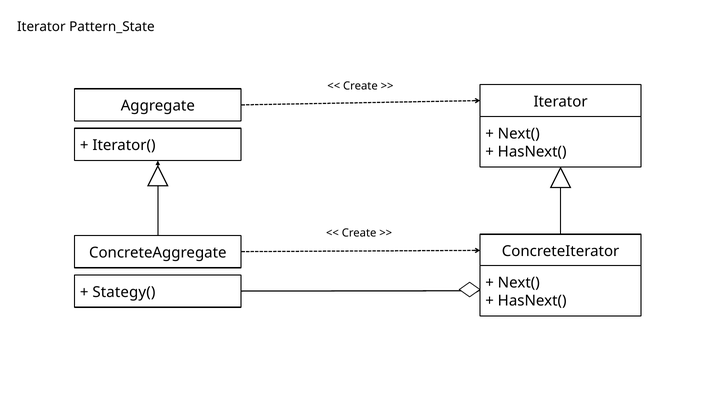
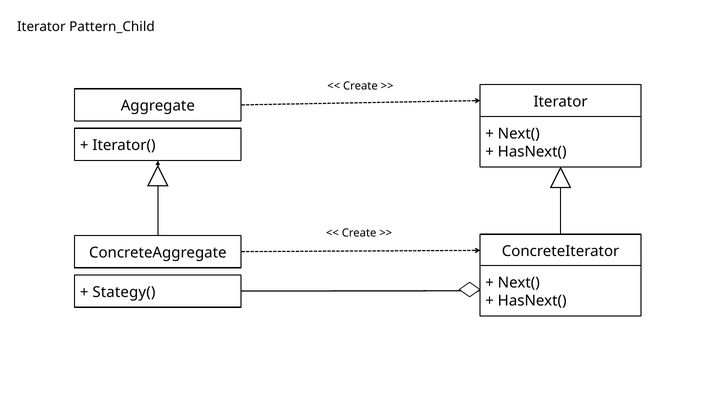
Pattern_State: Pattern_State -> Pattern_Child
